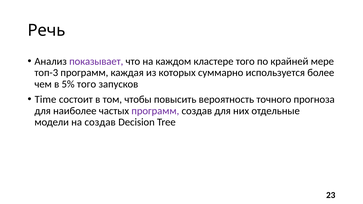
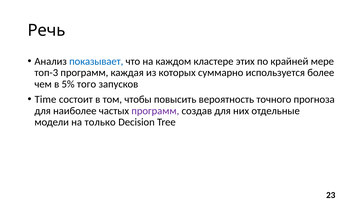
показывает colour: purple -> blue
кластере того: того -> этих
на создав: создав -> только
